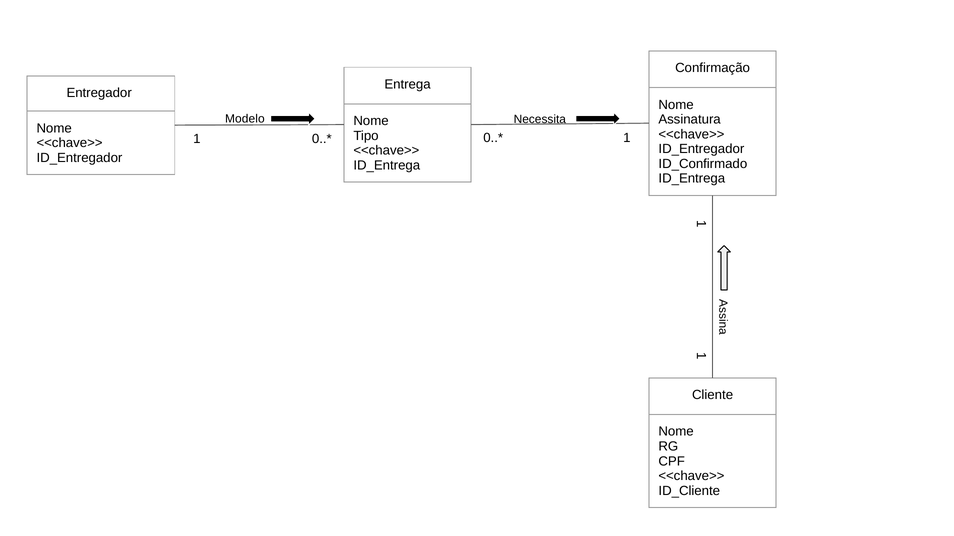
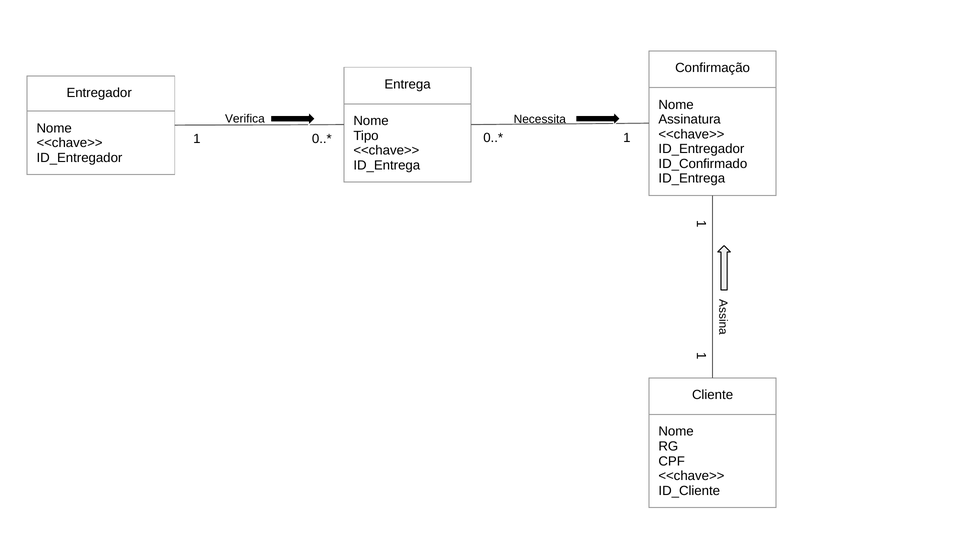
Modelo: Modelo -> Verifica
